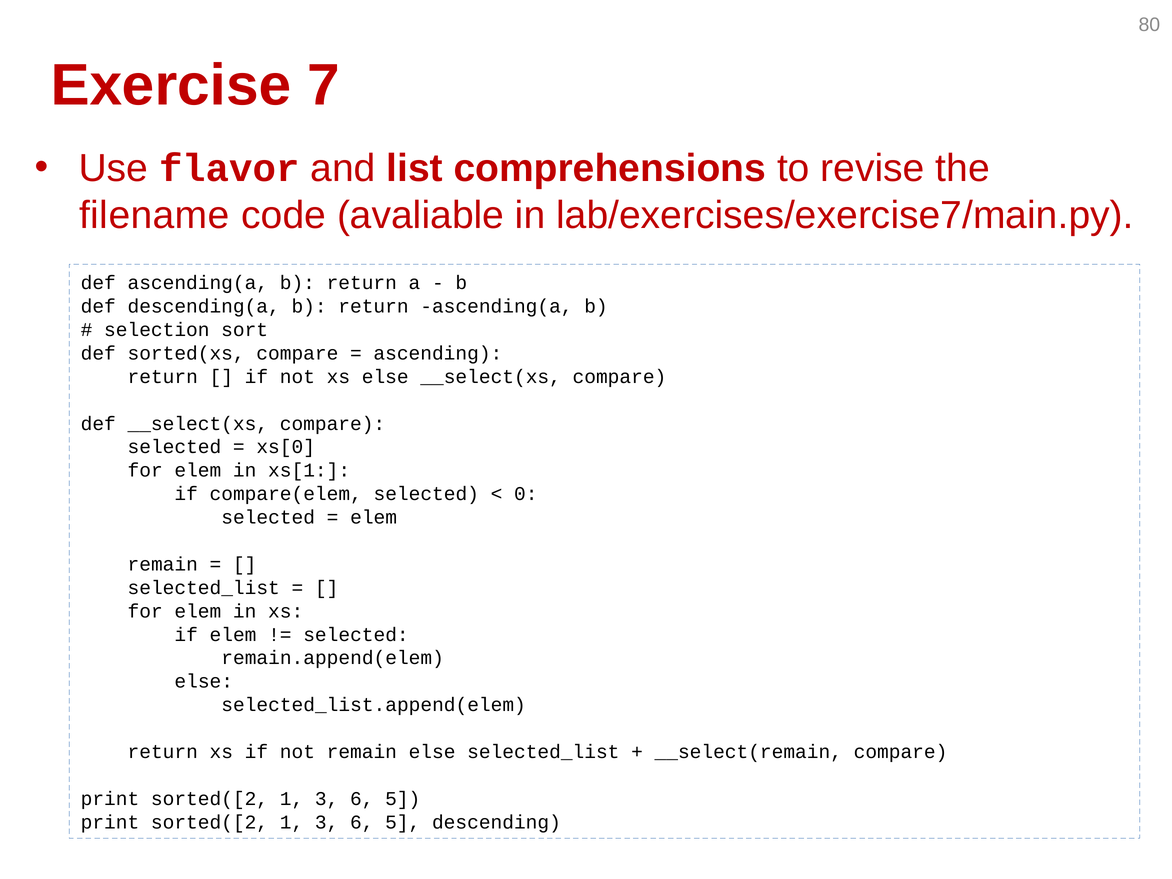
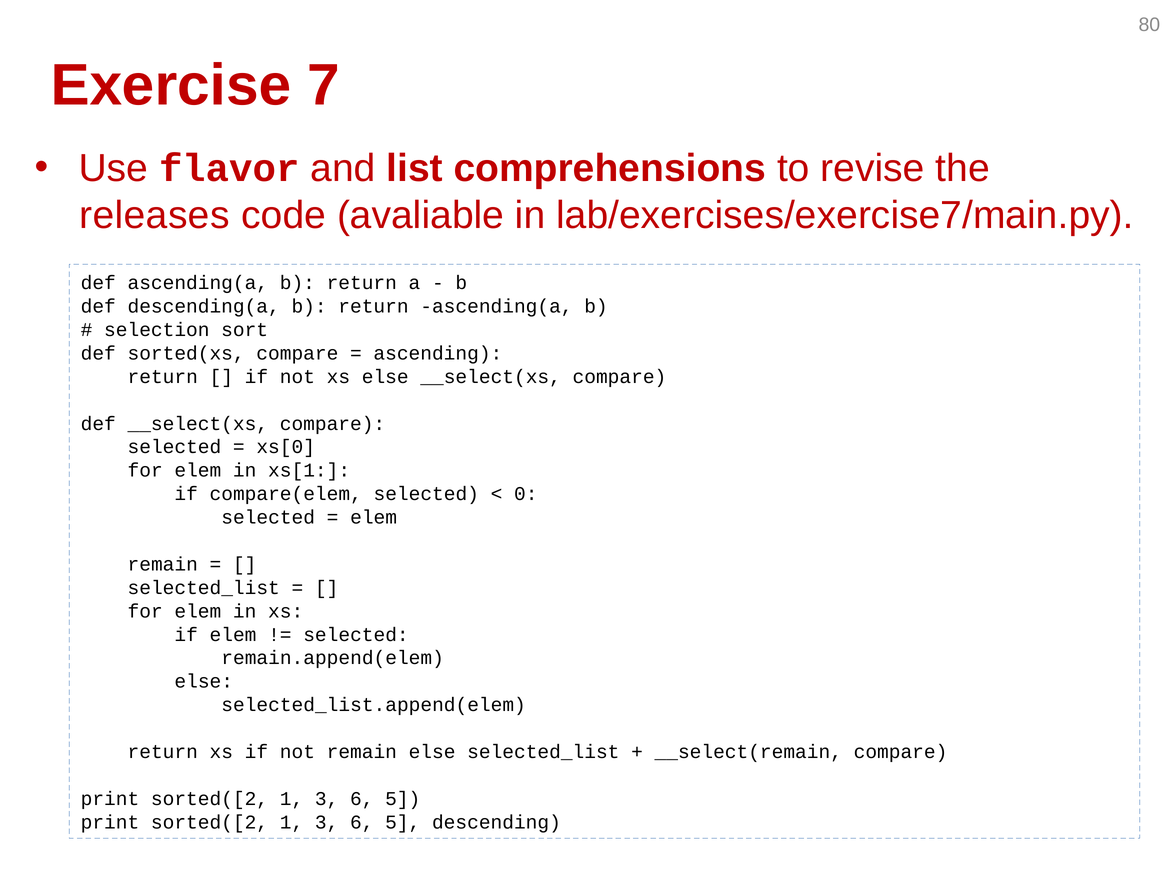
filename: filename -> releases
